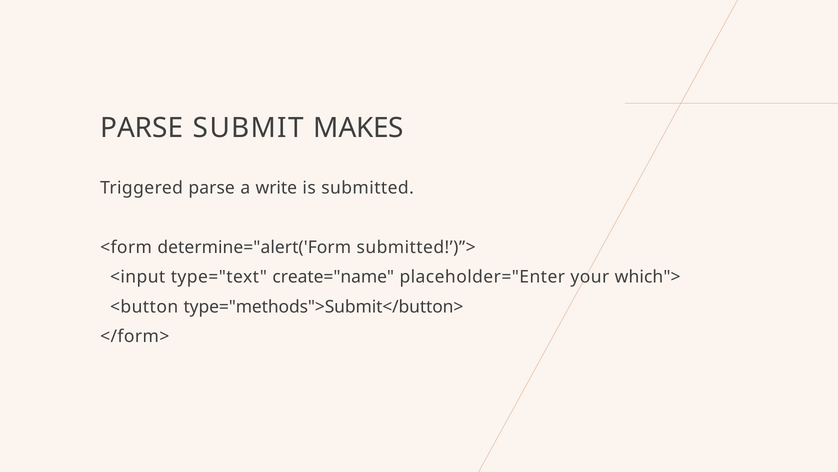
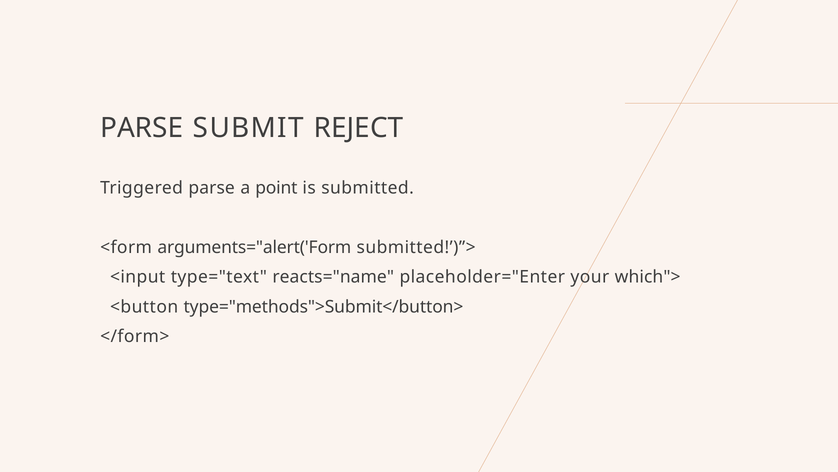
MAKES: MAKES -> REJECT
write: write -> point
determine="alert('Form: determine="alert('Form -> arguments="alert('Form
create="name: create="name -> reacts="name
